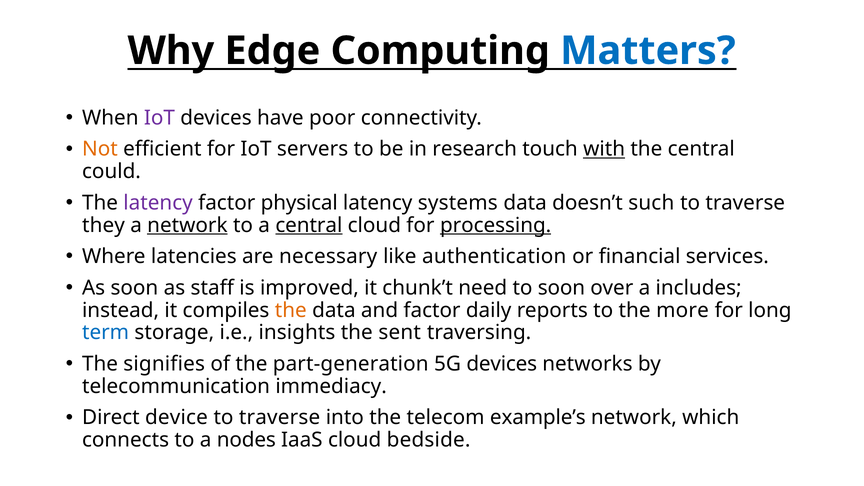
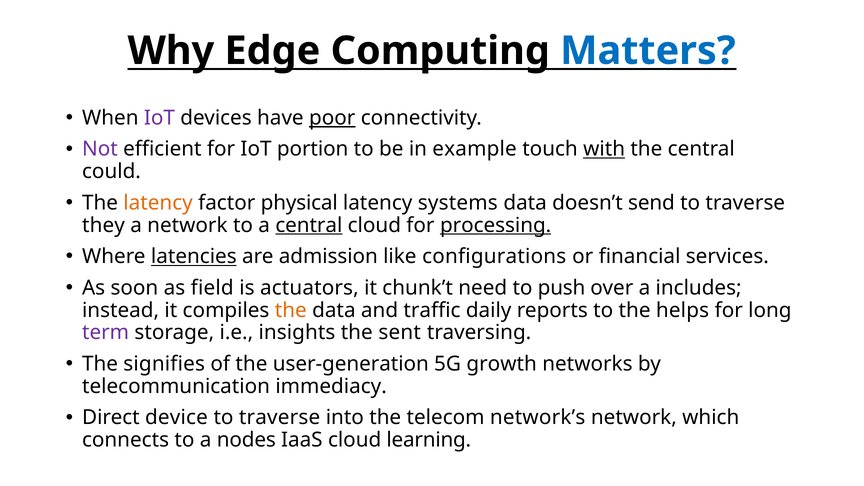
poor underline: none -> present
Not colour: orange -> purple
servers: servers -> portion
research: research -> example
latency at (158, 203) colour: purple -> orange
such: such -> send
network at (187, 225) underline: present -> none
latencies underline: none -> present
necessary: necessary -> admission
authentication: authentication -> configurations
staff: staff -> field
improved: improved -> actuators
to soon: soon -> push
and factor: factor -> traffic
more: more -> helps
term colour: blue -> purple
part-generation: part-generation -> user-generation
5G devices: devices -> growth
example’s: example’s -> network’s
bedside: bedside -> learning
